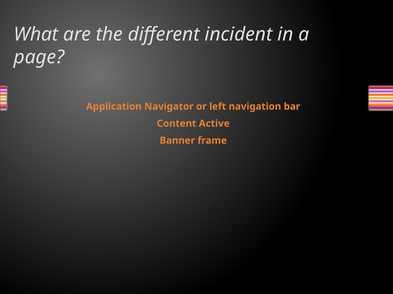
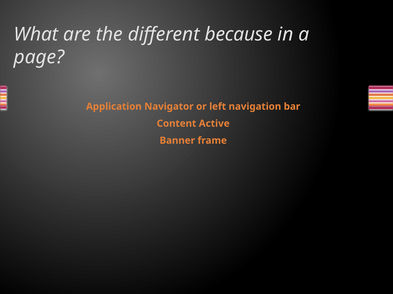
incident: incident -> because
